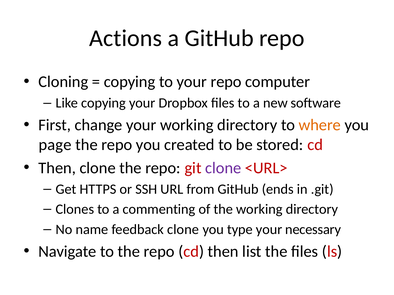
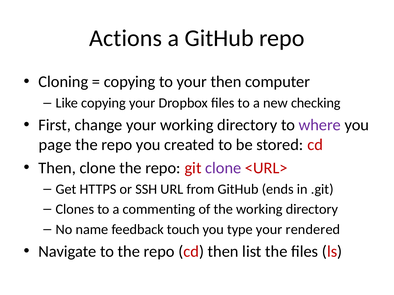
your repo: repo -> then
software: software -> checking
where colour: orange -> purple
feedback clone: clone -> touch
necessary: necessary -> rendered
